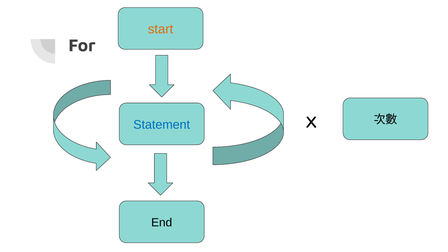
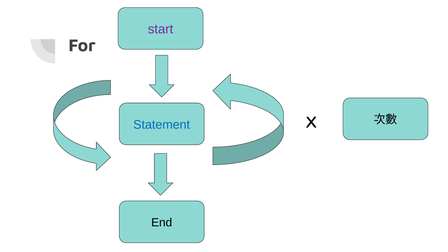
start colour: orange -> purple
